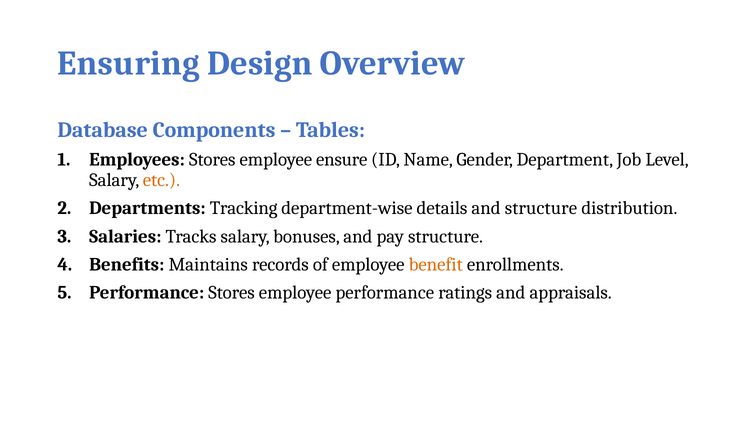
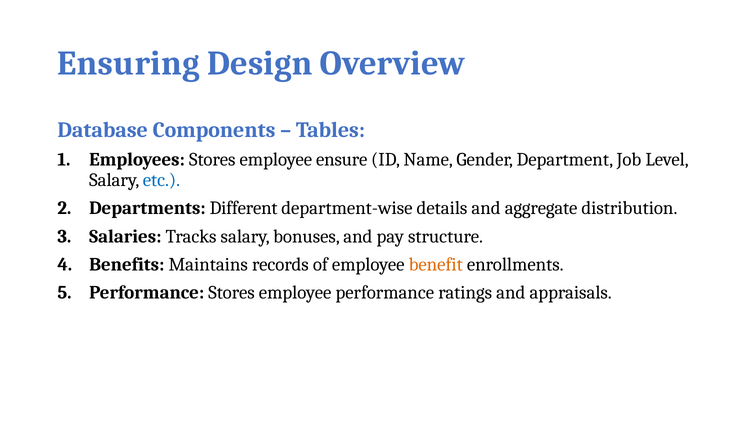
etc colour: orange -> blue
Tracking: Tracking -> Different
and structure: structure -> aggregate
